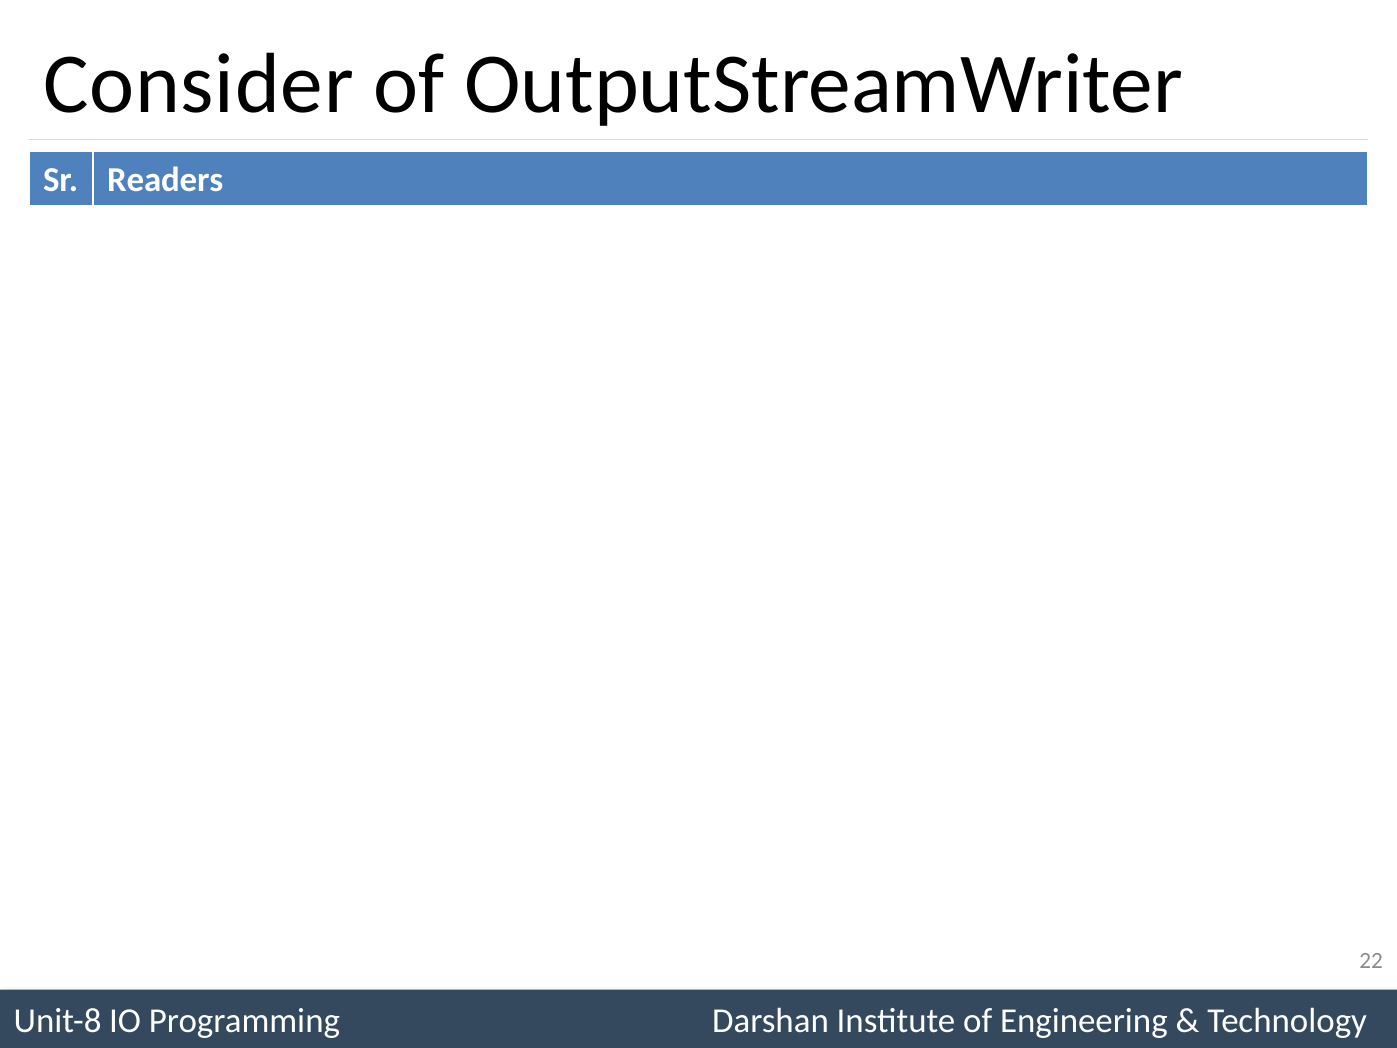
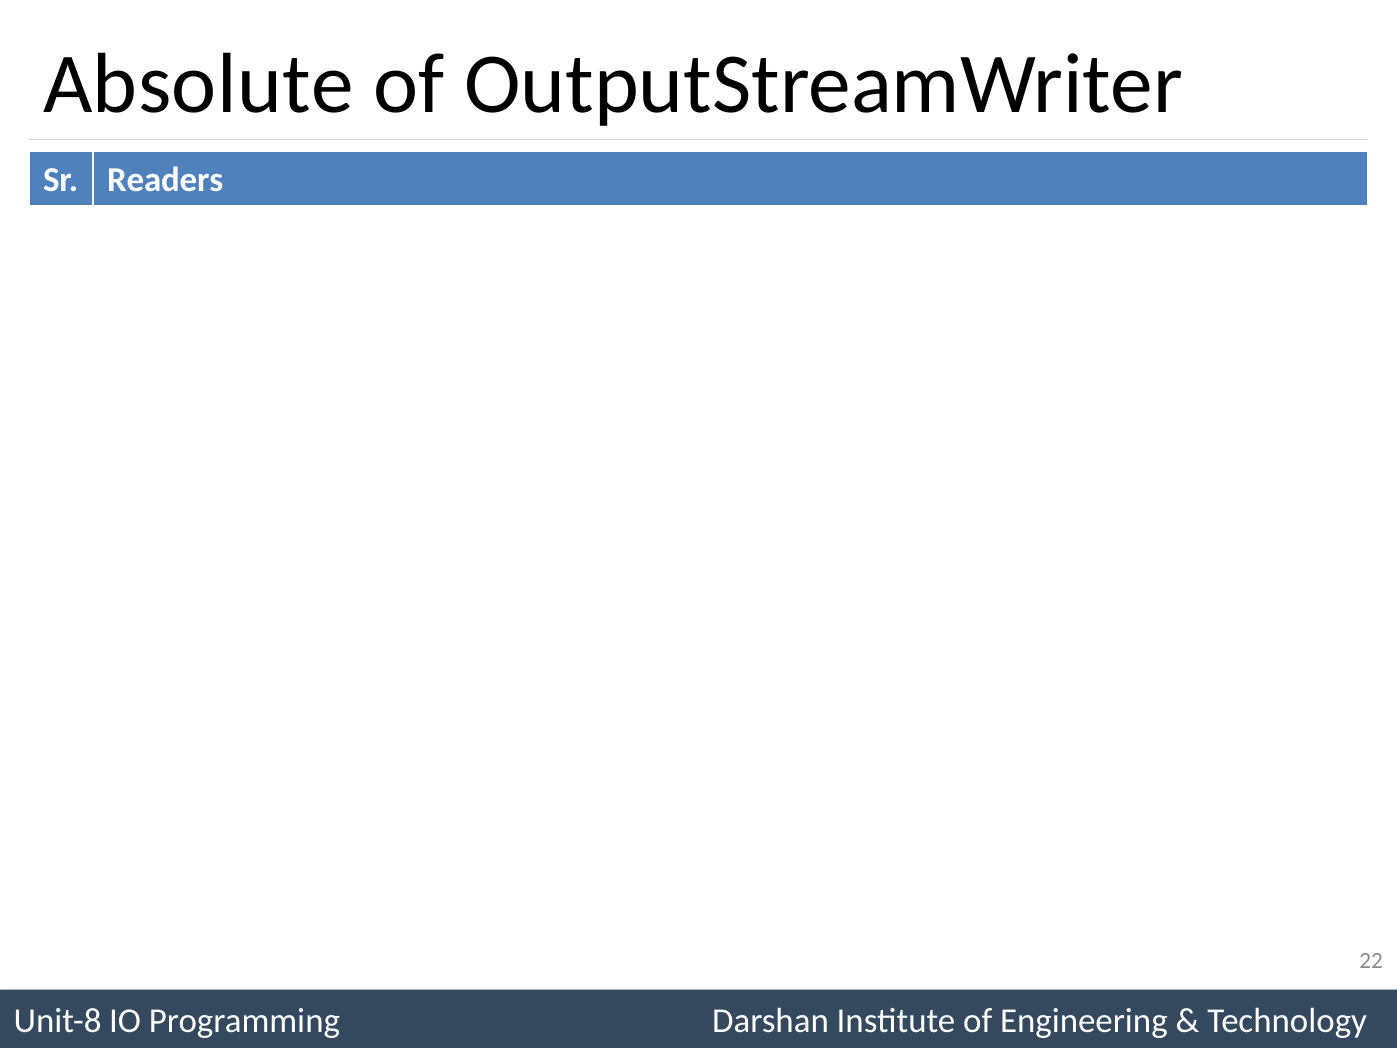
Consider: Consider -> Absolute
